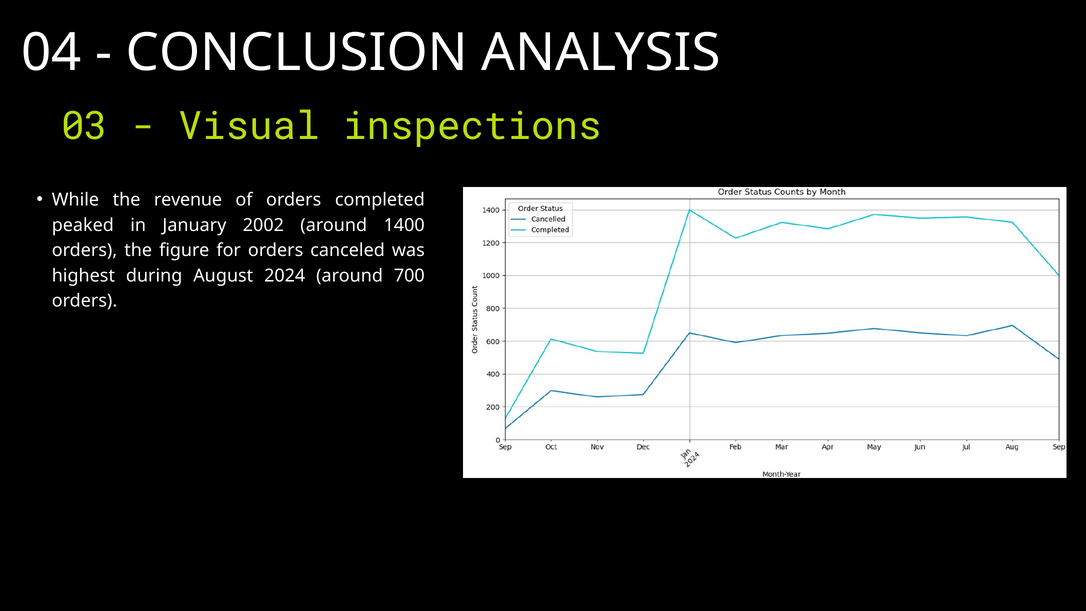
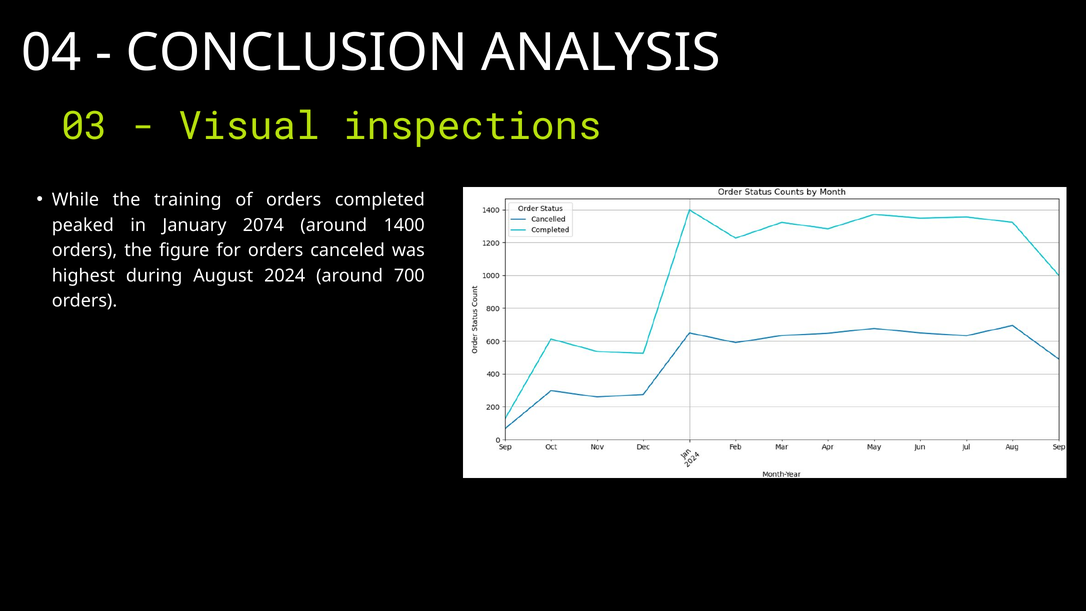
revenue: revenue -> training
2002: 2002 -> 2074
